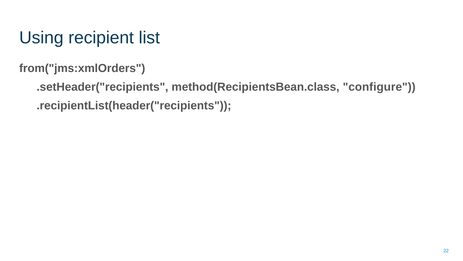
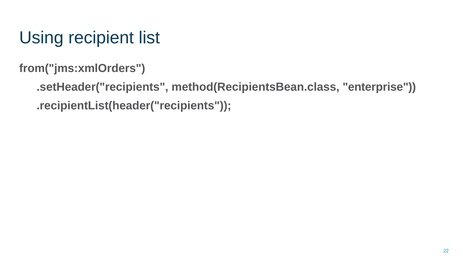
configure: configure -> enterprise
